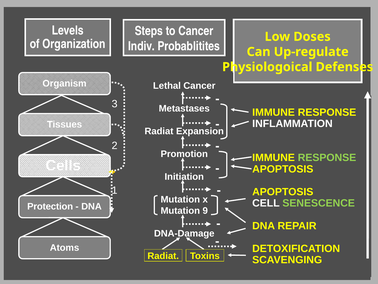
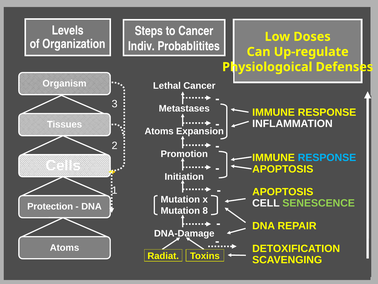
Radiat at (159, 131): Radiat -> Atoms
RESPONSE at (327, 157) colour: light green -> light blue
9: 9 -> 8
